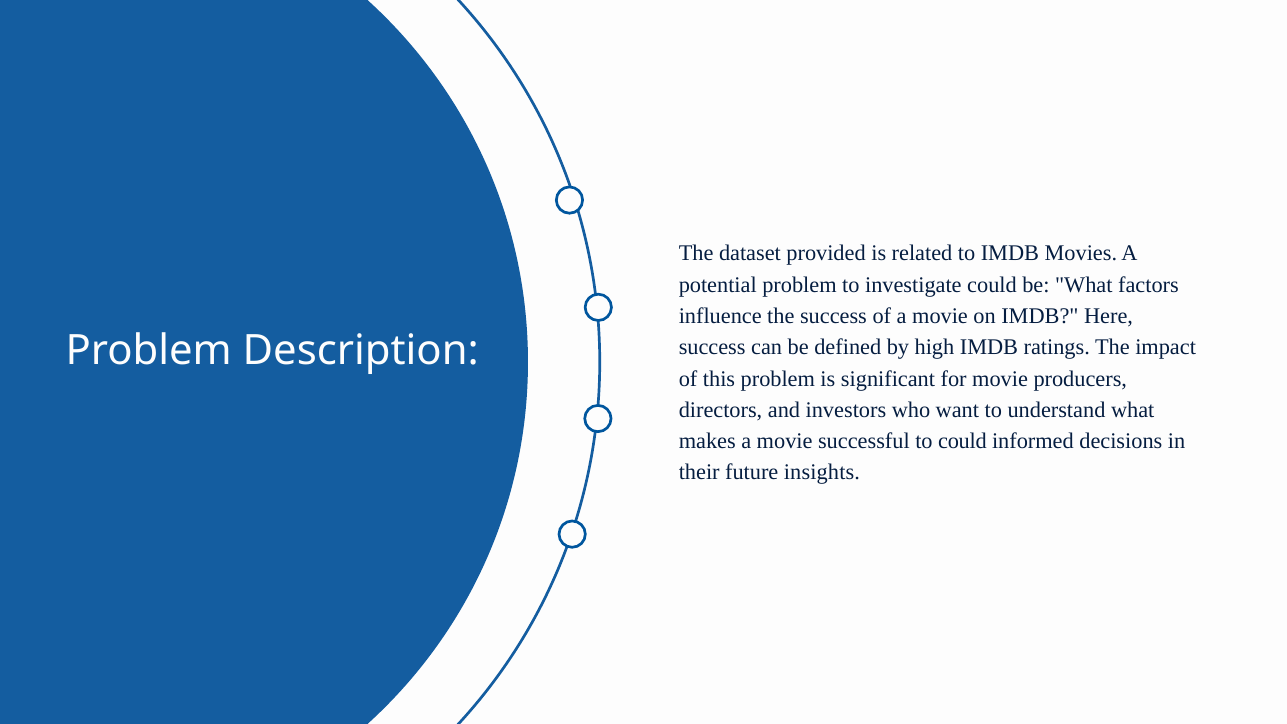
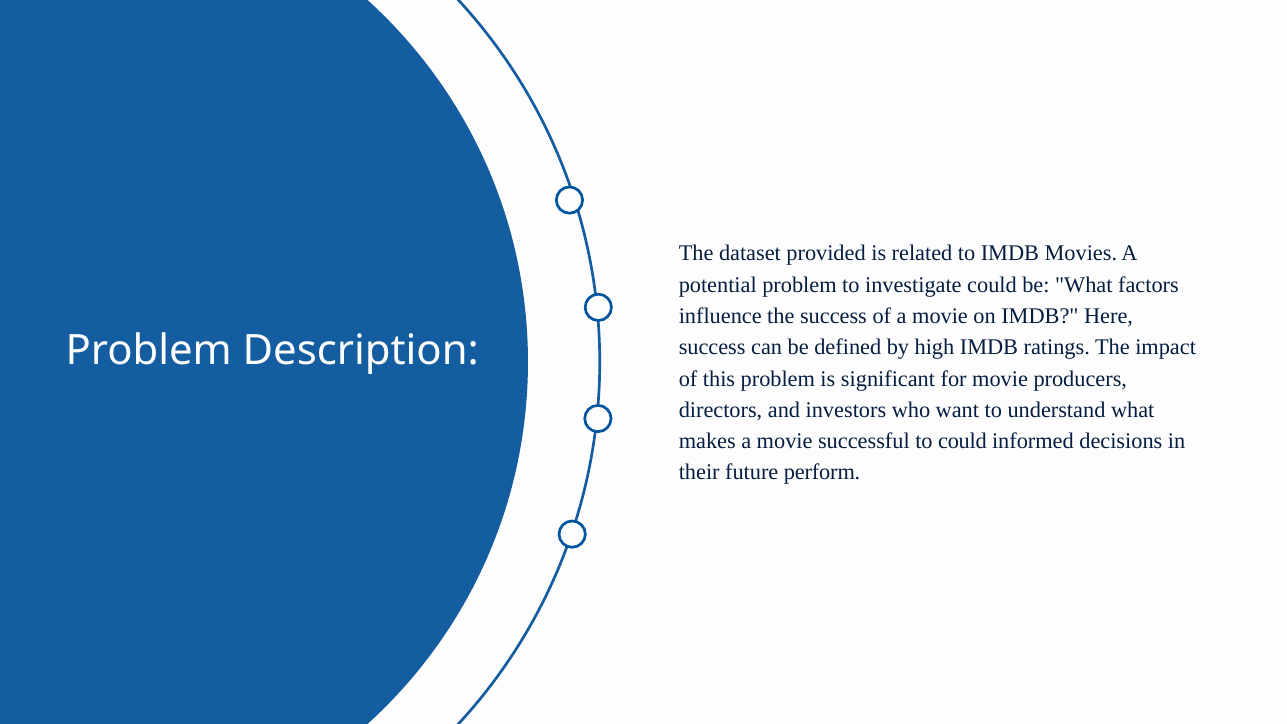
insights: insights -> perform
